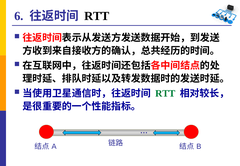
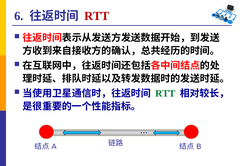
RTT at (97, 16) colour: black -> red
